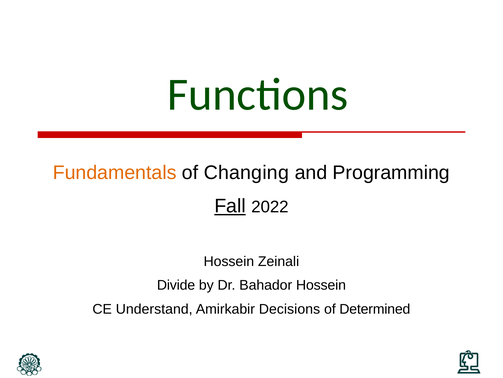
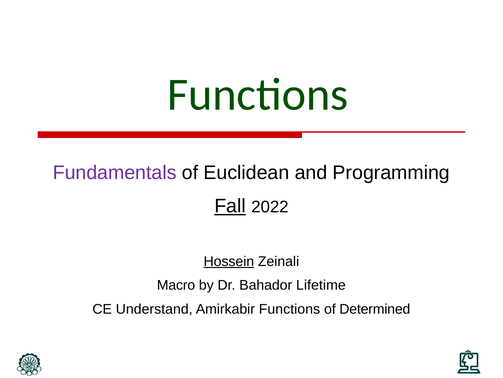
Fundamentals colour: orange -> purple
Changing: Changing -> Euclidean
Hossein at (229, 261) underline: none -> present
Divide: Divide -> Macro
Bahador Hossein: Hossein -> Lifetime
Amirkabir Decisions: Decisions -> Functions
